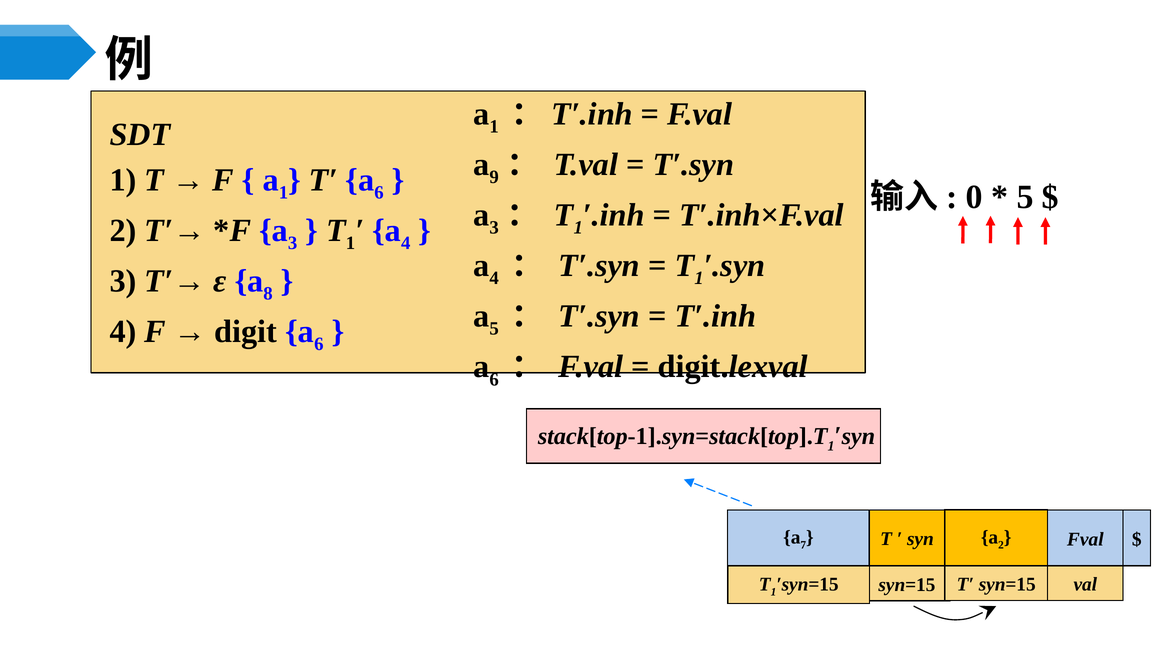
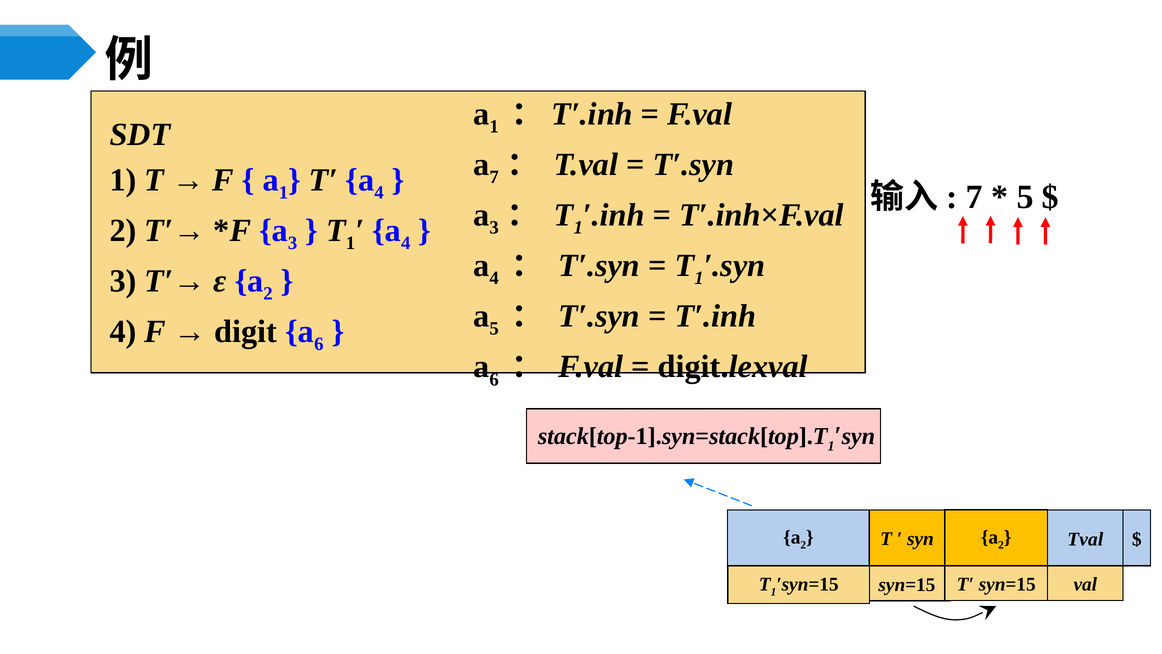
9 at (494, 177): 9 -> 7
6 at (379, 192): 6 -> 4
0 at (974, 197): 0 -> 7
8 at (268, 293): 8 -> 2
7 at (803, 545): 7 -> 2
Fval: Fval -> Tval
